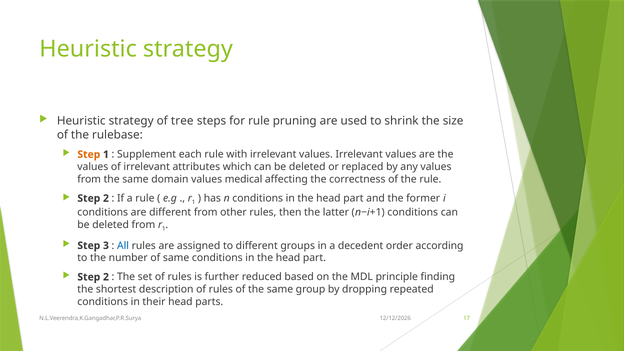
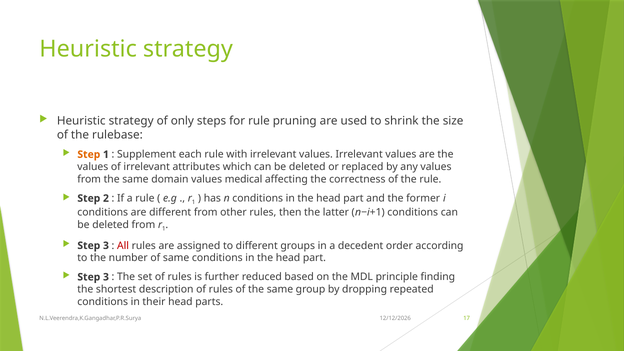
tree: tree -> only
All colour: blue -> red
2 at (106, 277): 2 -> 3
